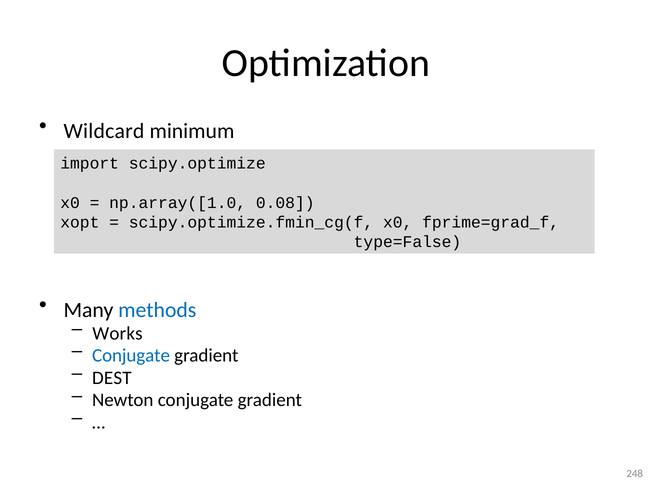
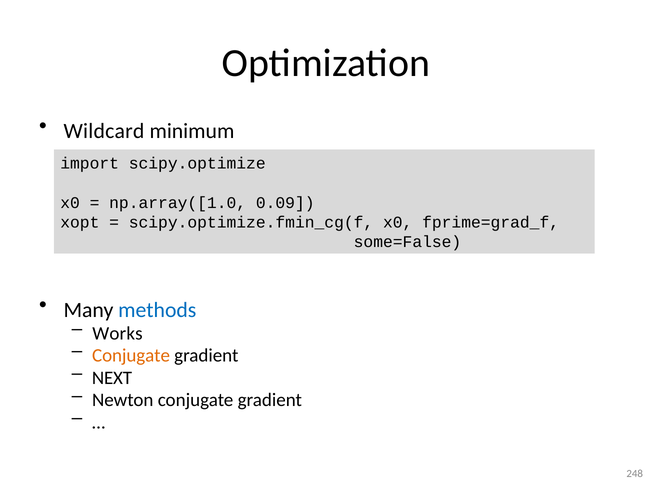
0.08: 0.08 -> 0.09
type=False: type=False -> some=False
Conjugate at (131, 356) colour: blue -> orange
DEST: DEST -> NEXT
